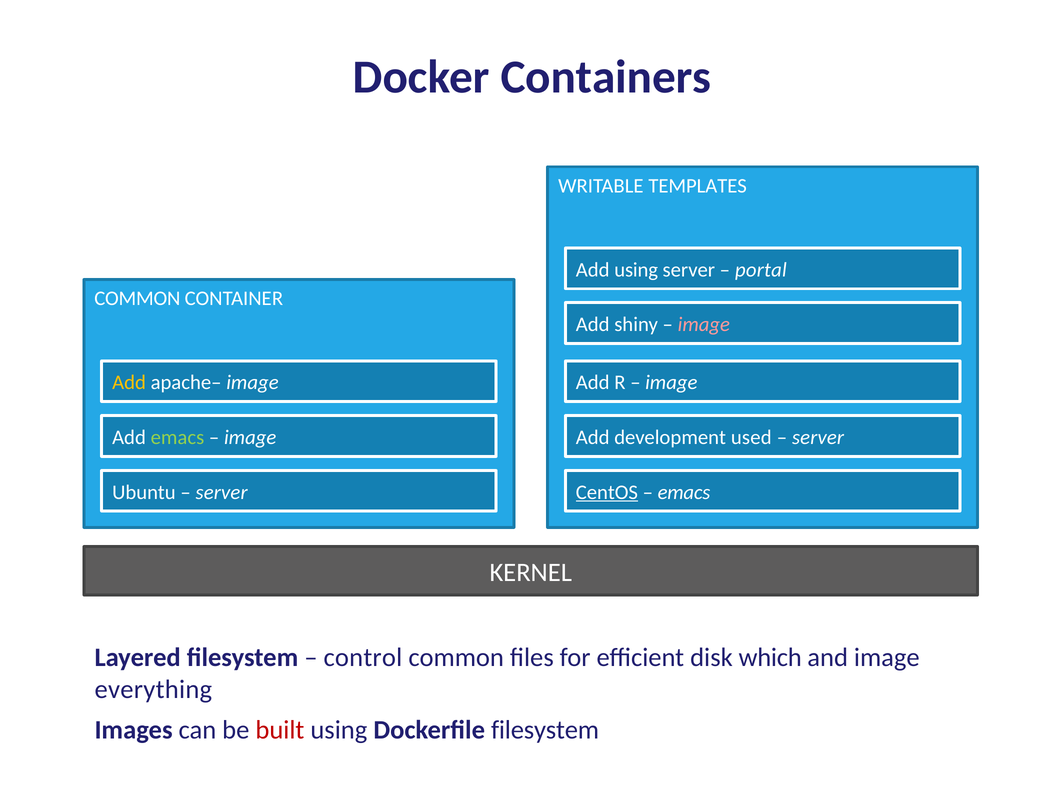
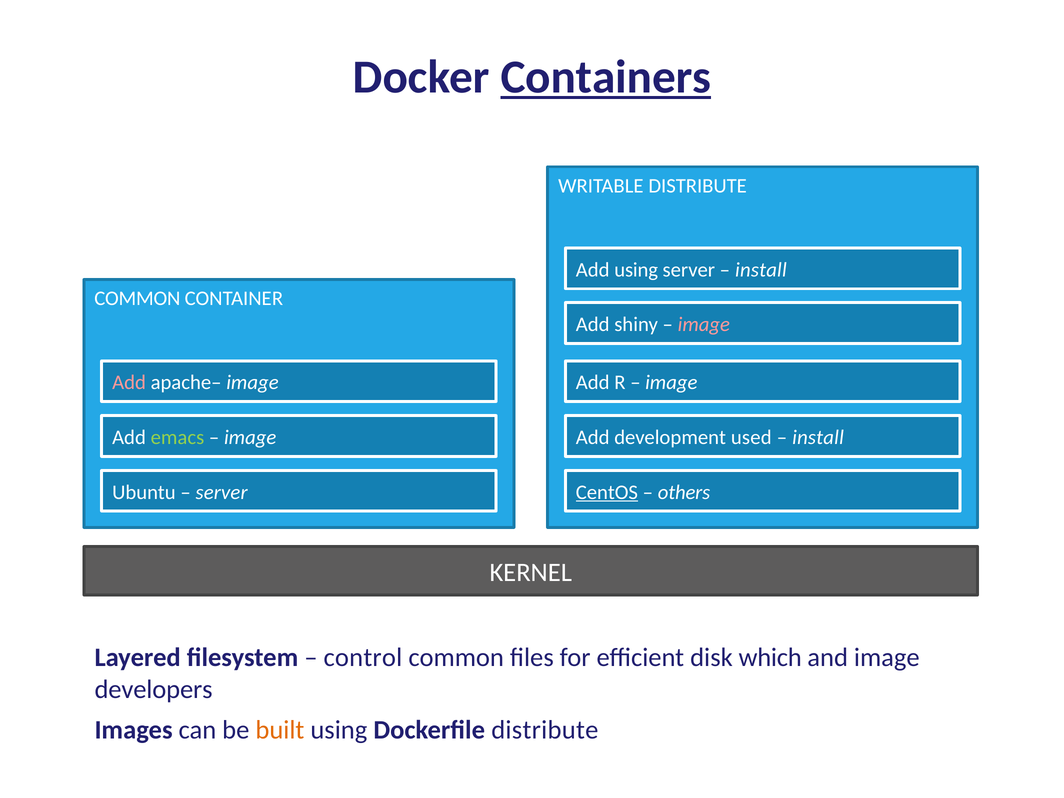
Containers underline: none -> present
WRITABLE TEMPLATES: TEMPLATES -> DISTRIBUTE
portal at (761, 270): portal -> install
Add at (129, 383) colour: yellow -> pink
server at (818, 437): server -> install
emacs at (684, 492): emacs -> others
everything: everything -> developers
built colour: red -> orange
Dockerfile filesystem: filesystem -> distribute
